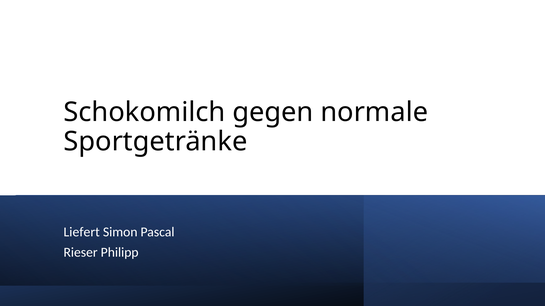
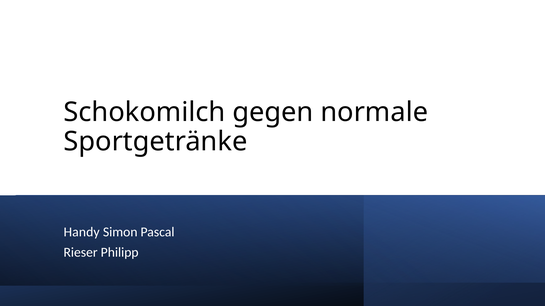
Liefert: Liefert -> Handy
